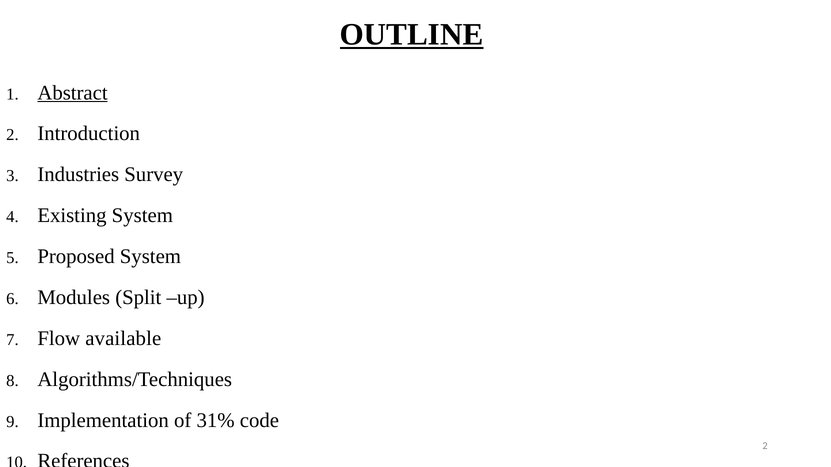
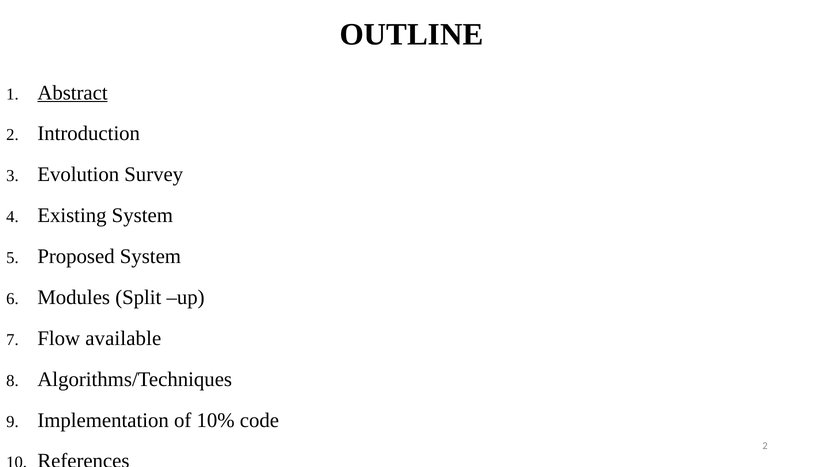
OUTLINE underline: present -> none
Industries: Industries -> Evolution
31%: 31% -> 10%
